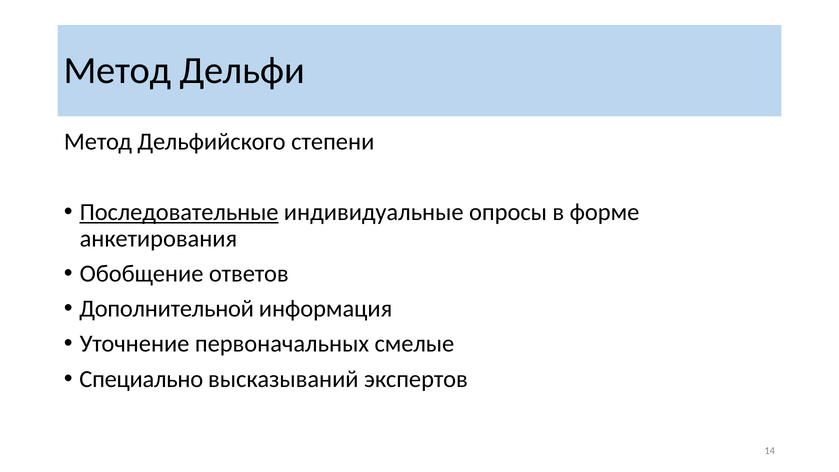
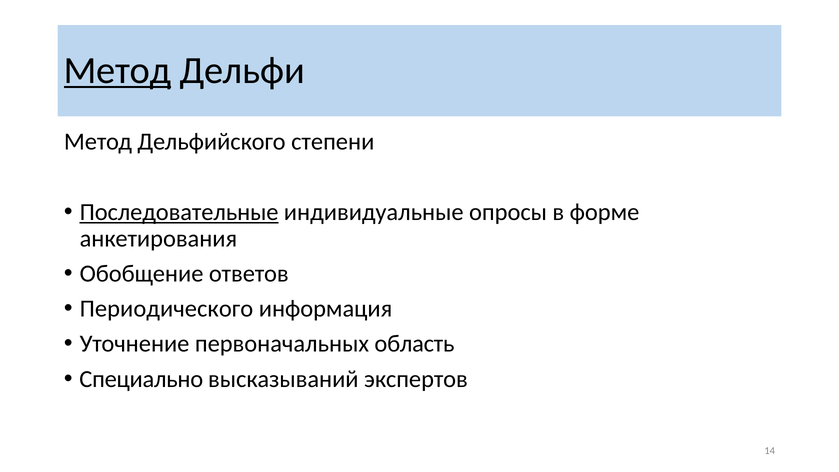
Метод at (118, 71) underline: none -> present
Дополнительной: Дополнительной -> Периодического
смелые: смелые -> область
